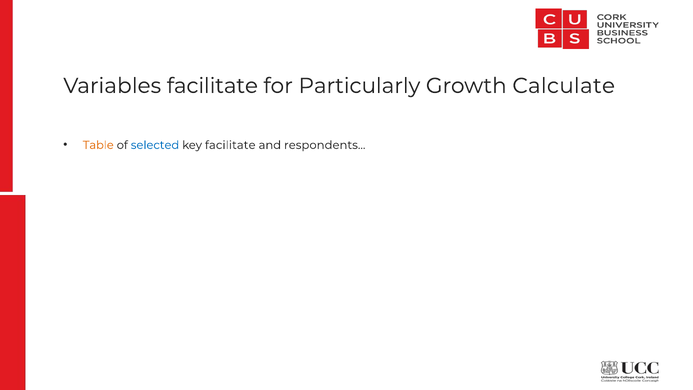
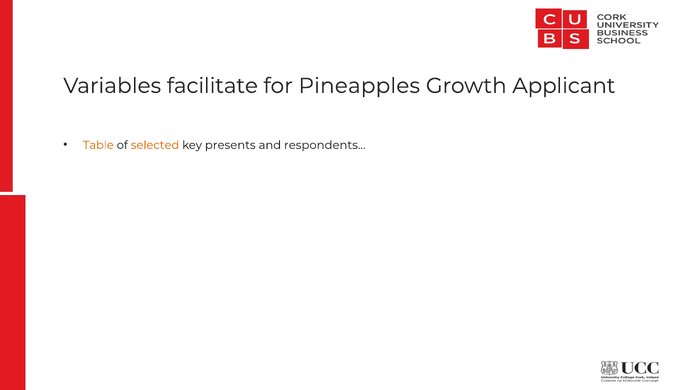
Particularly: Particularly -> Pineapples
Calculate: Calculate -> Applicant
selected colour: blue -> orange
key facilitate: facilitate -> presents
